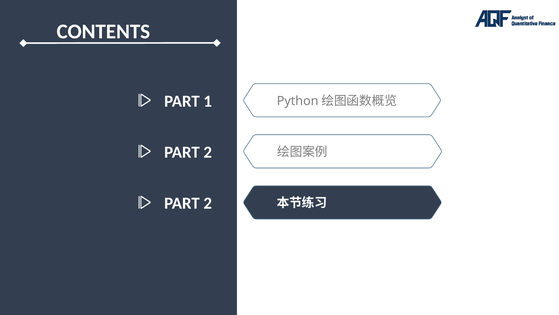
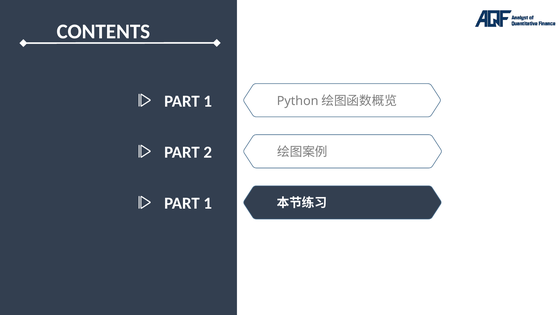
2 at (208, 203): 2 -> 1
